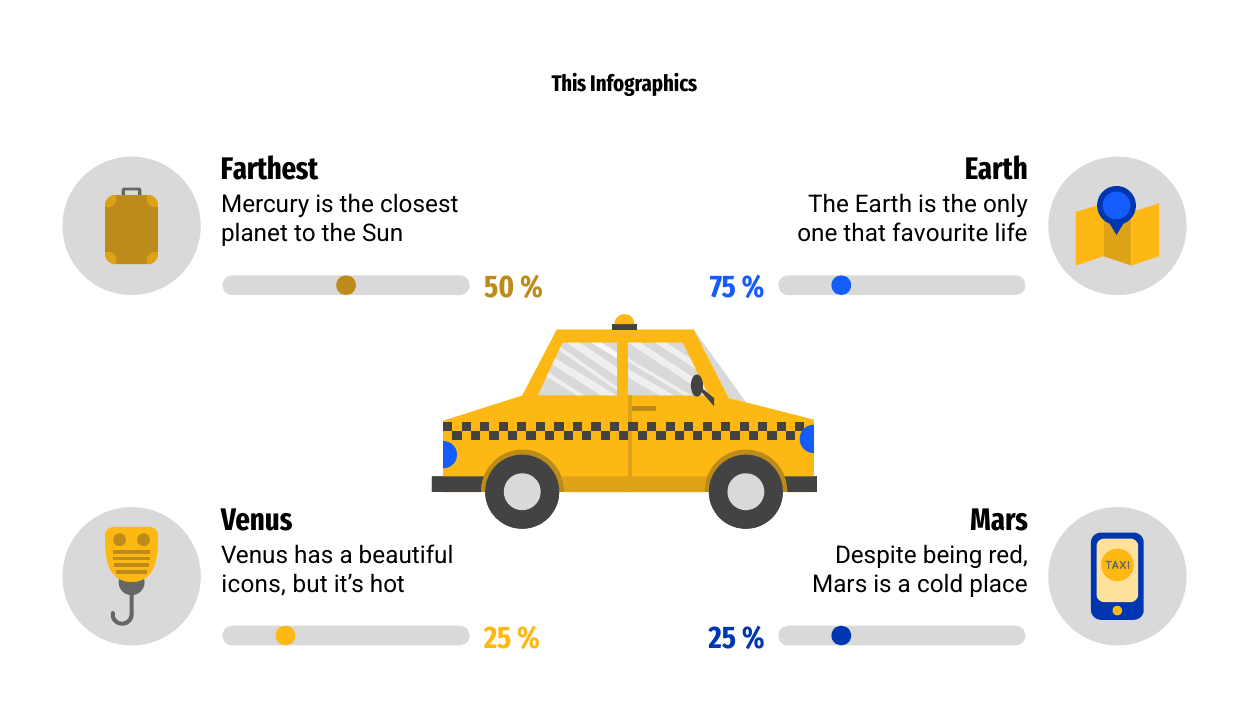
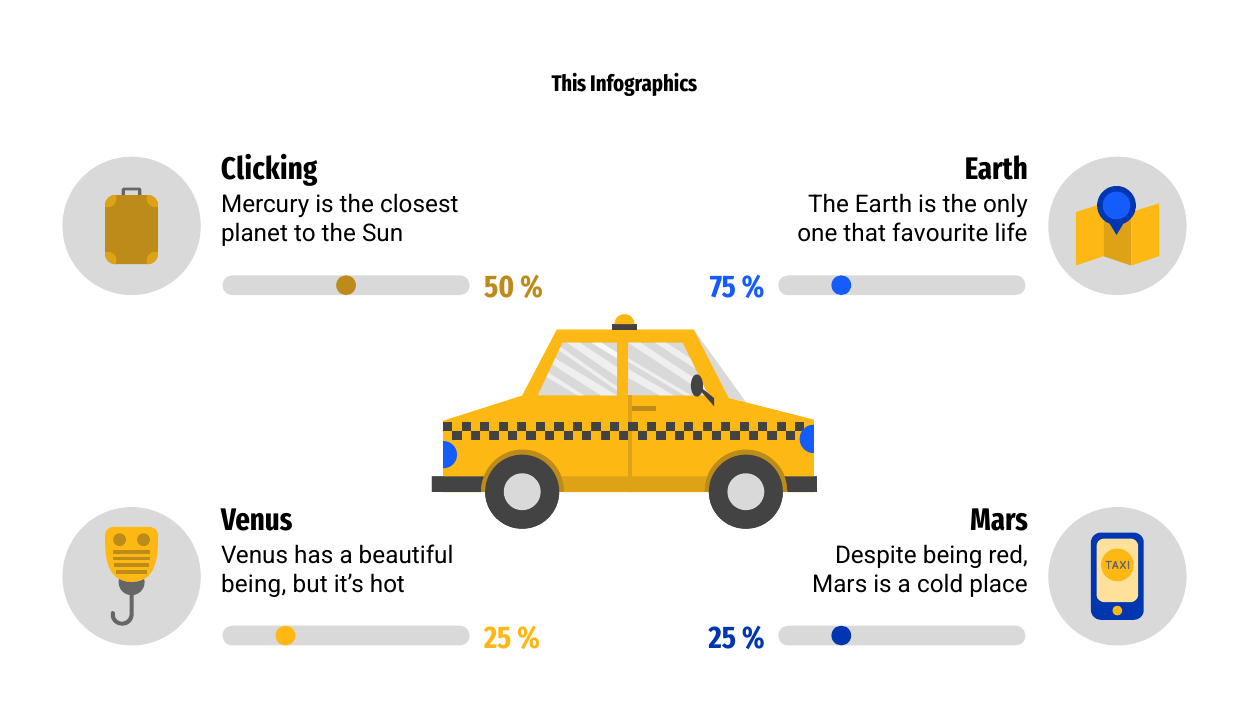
Farthest: Farthest -> Clicking
icons at (254, 584): icons -> being
